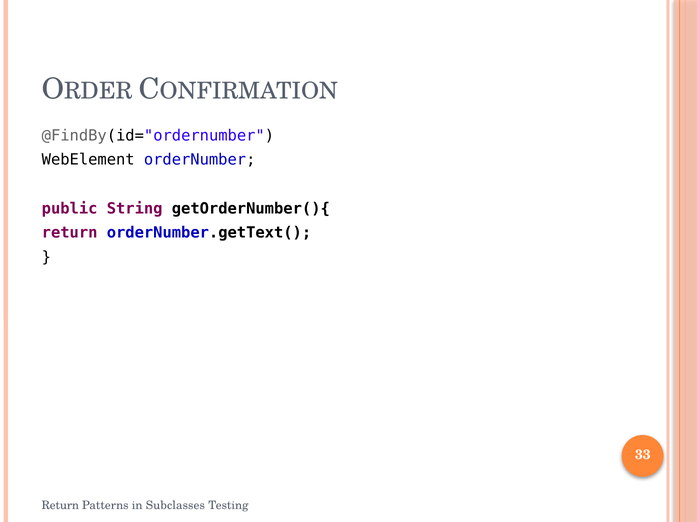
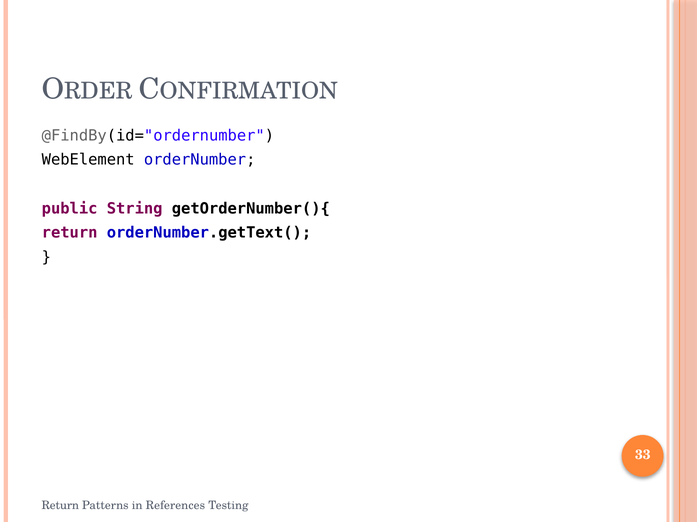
Subclasses: Subclasses -> References
